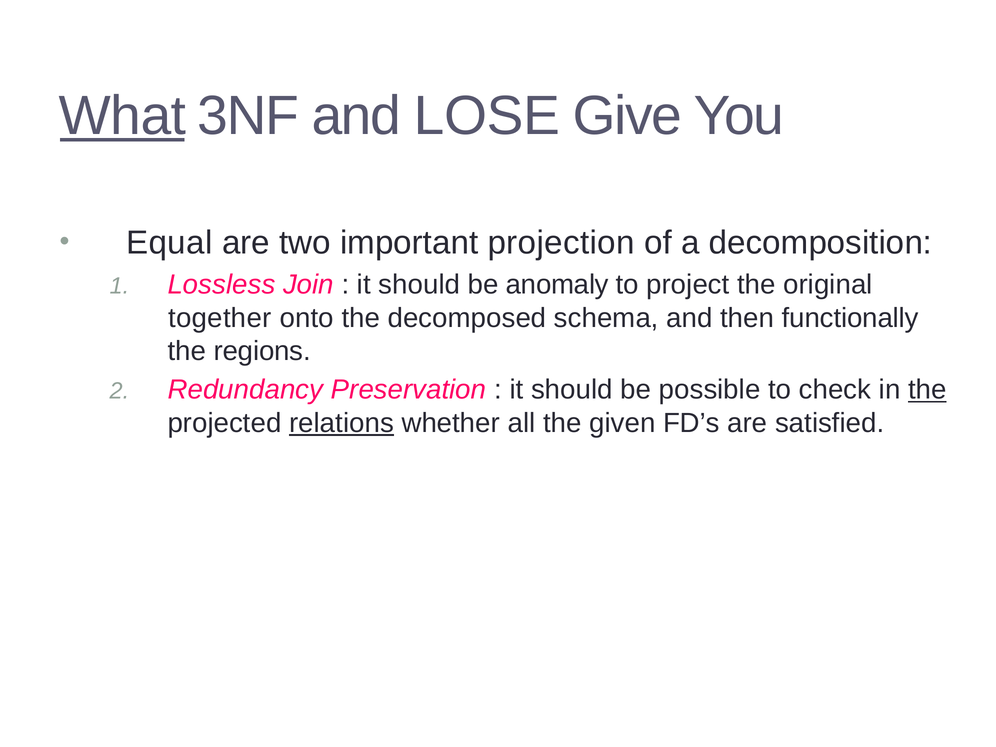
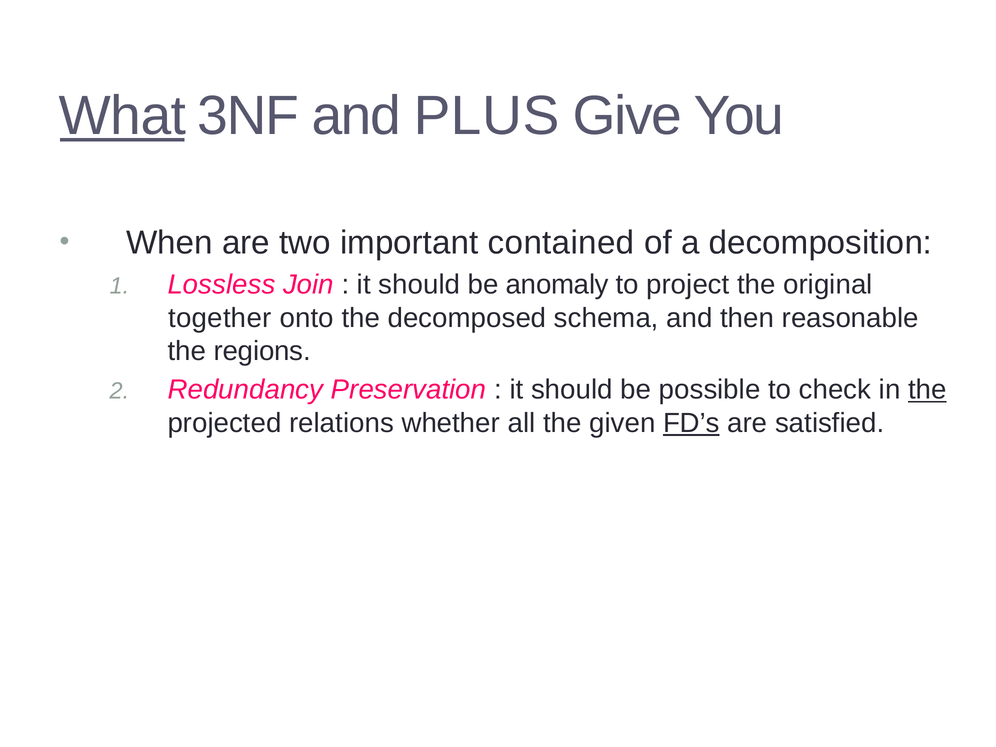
LOSE: LOSE -> PLUS
Equal: Equal -> When
projection: projection -> contained
functionally: functionally -> reasonable
relations underline: present -> none
FD’s underline: none -> present
